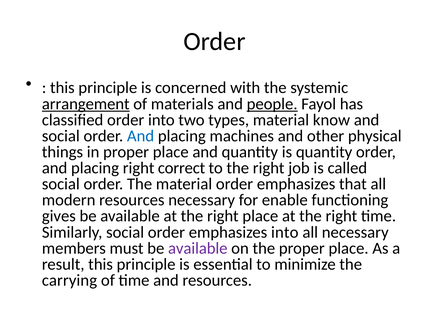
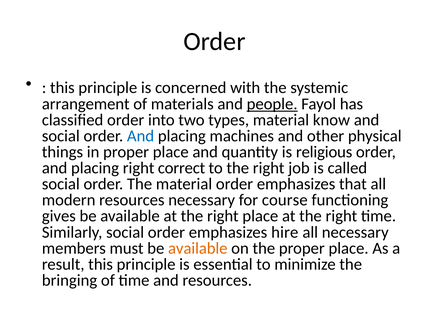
arrangement underline: present -> none
is quantity: quantity -> religious
enable: enable -> course
emphasizes into: into -> hire
available at (198, 248) colour: purple -> orange
carrying: carrying -> bringing
